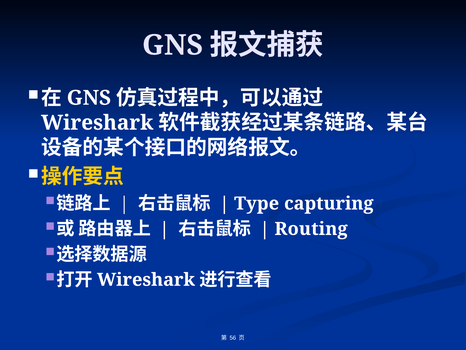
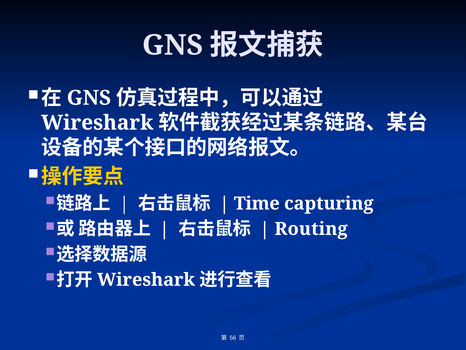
Type: Type -> Time
